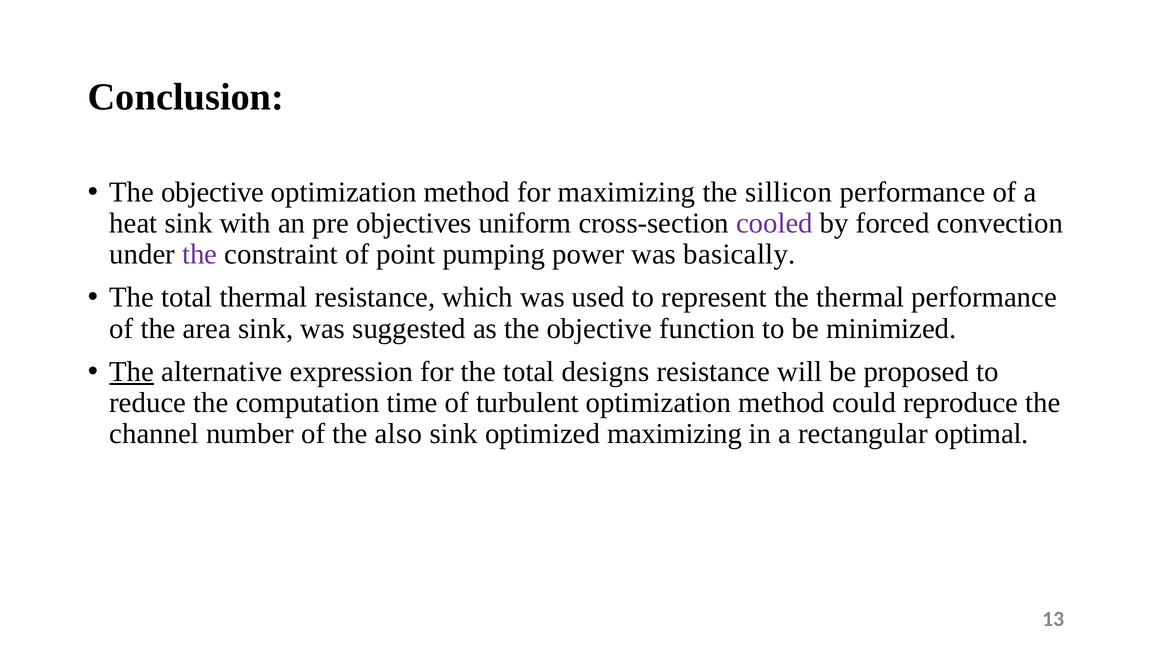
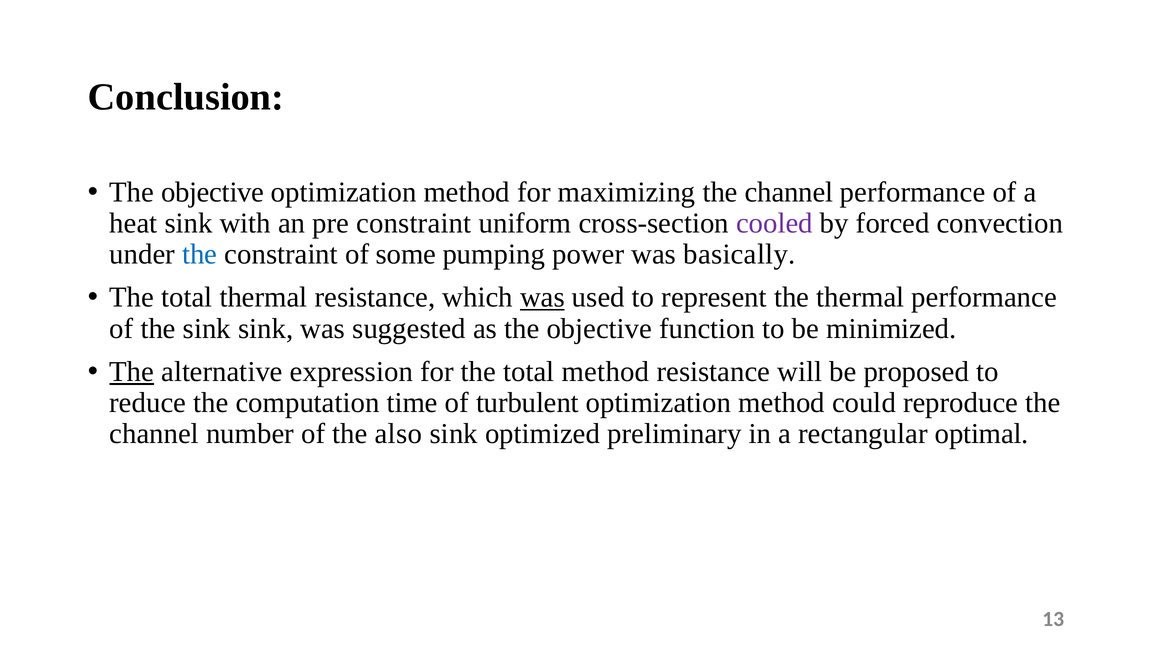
maximizing the sillicon: sillicon -> channel
pre objectives: objectives -> constraint
the at (200, 254) colour: purple -> blue
point: point -> some
was at (542, 297) underline: none -> present
the area: area -> sink
total designs: designs -> method
optimized maximizing: maximizing -> preliminary
